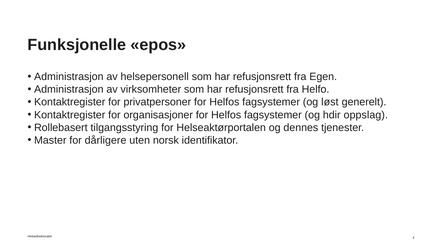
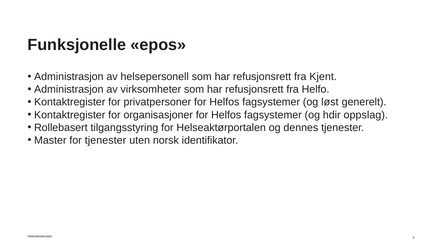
Egen: Egen -> Kjent
for dårligere: dårligere -> tjenester
